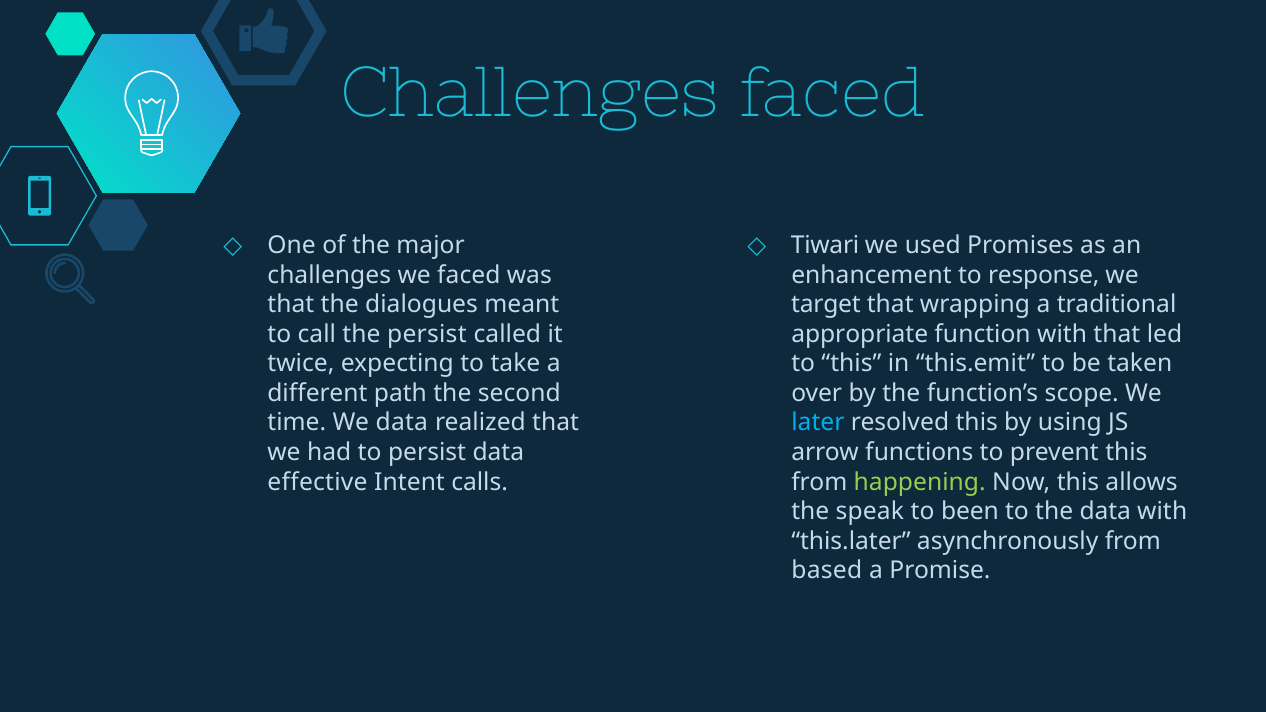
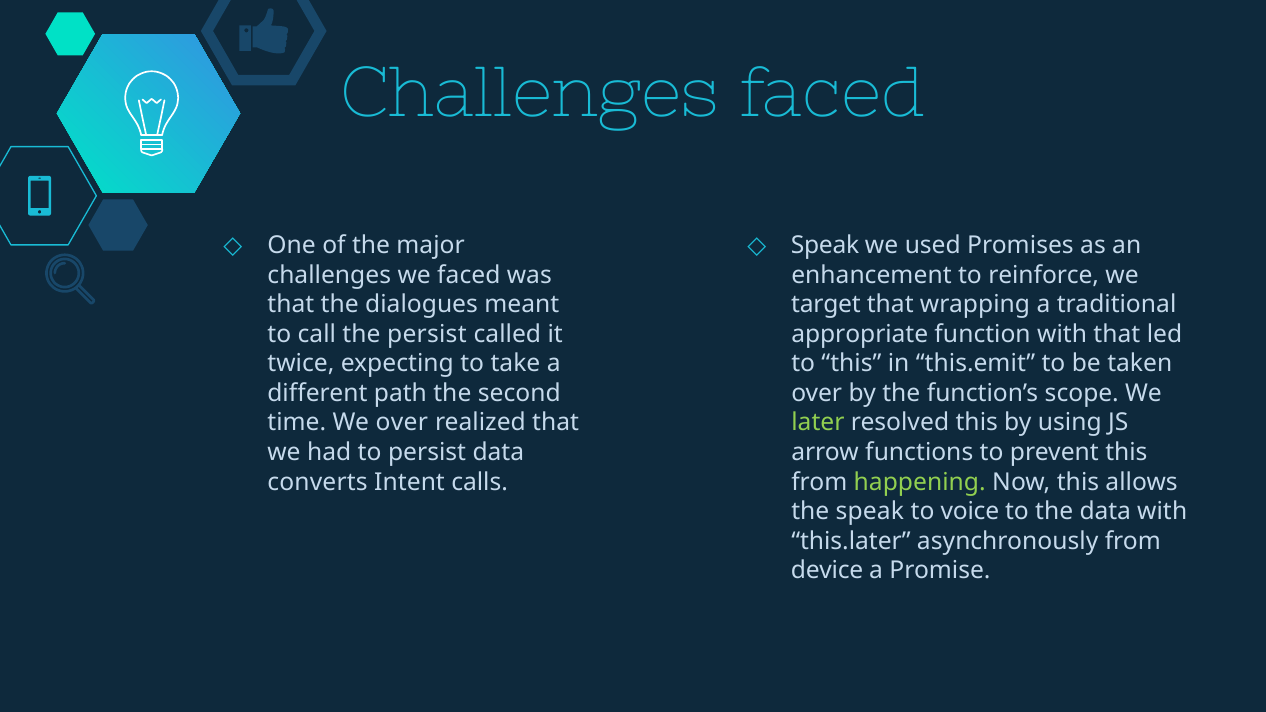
Tiwari at (825, 246): Tiwari -> Speak
response: response -> reinforce
We data: data -> over
later colour: light blue -> light green
effective: effective -> converts
been: been -> voice
based: based -> device
